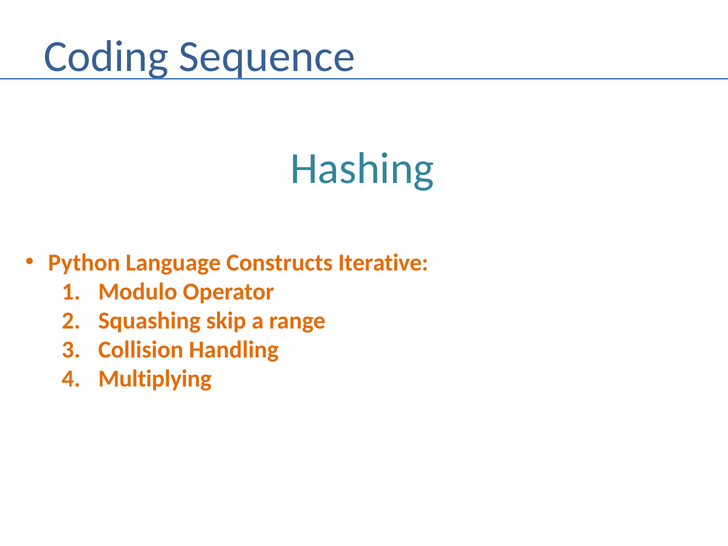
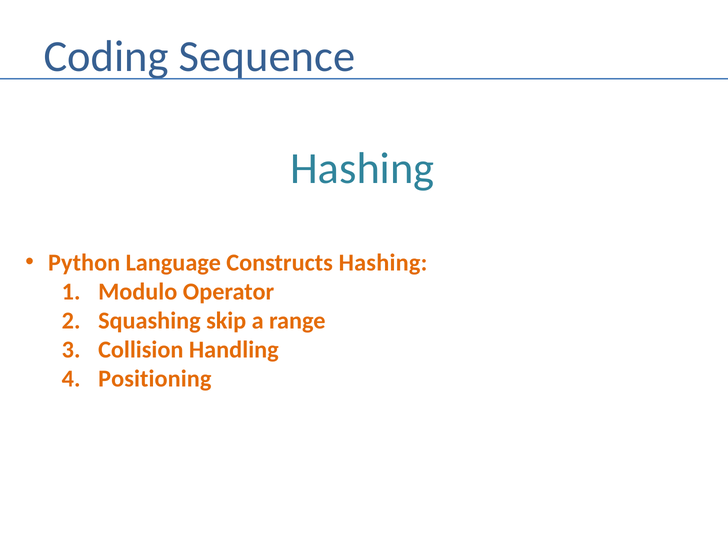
Constructs Iterative: Iterative -> Hashing
Multiplying: Multiplying -> Positioning
